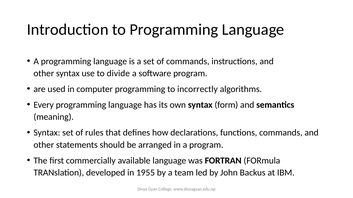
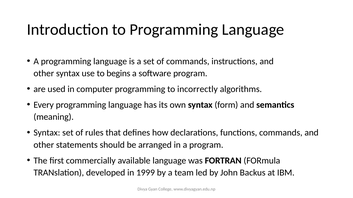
divide: divide -> begins
1955: 1955 -> 1999
